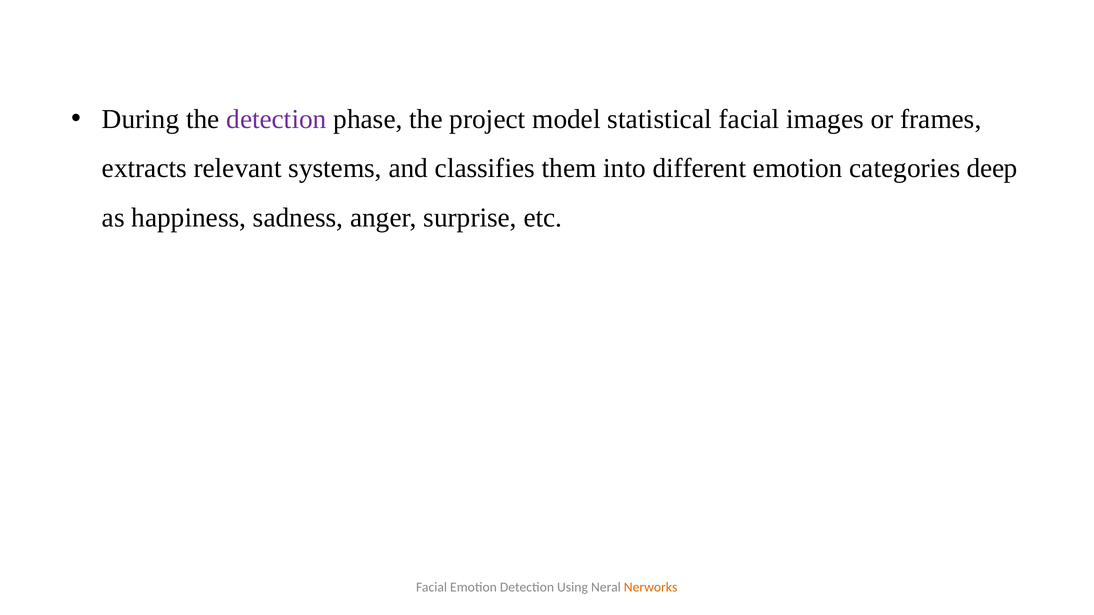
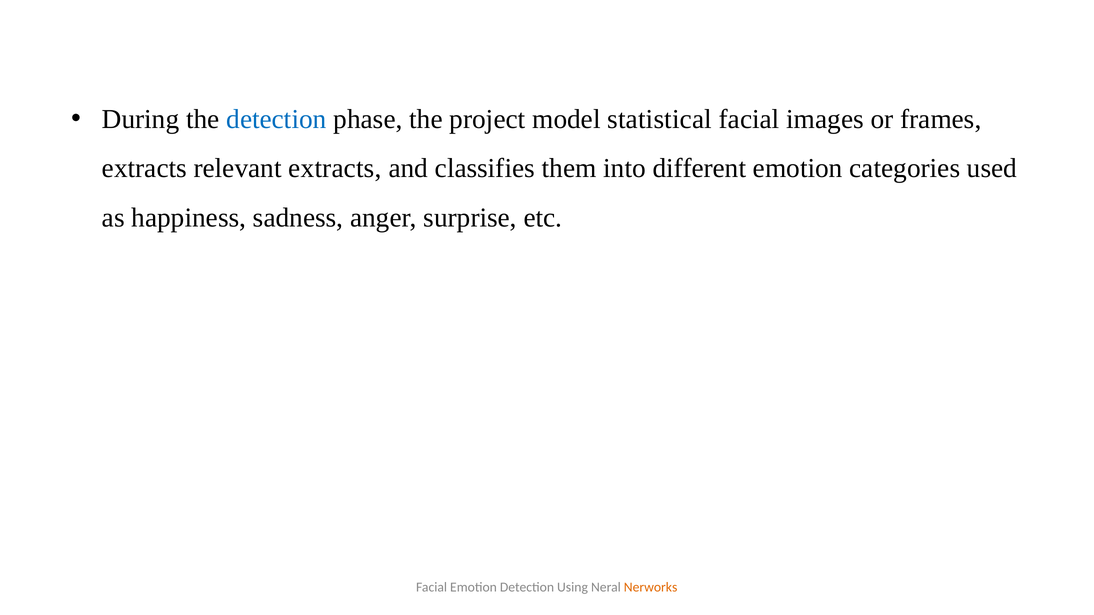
detection at (276, 119) colour: purple -> blue
relevant systems: systems -> extracts
deep: deep -> used
